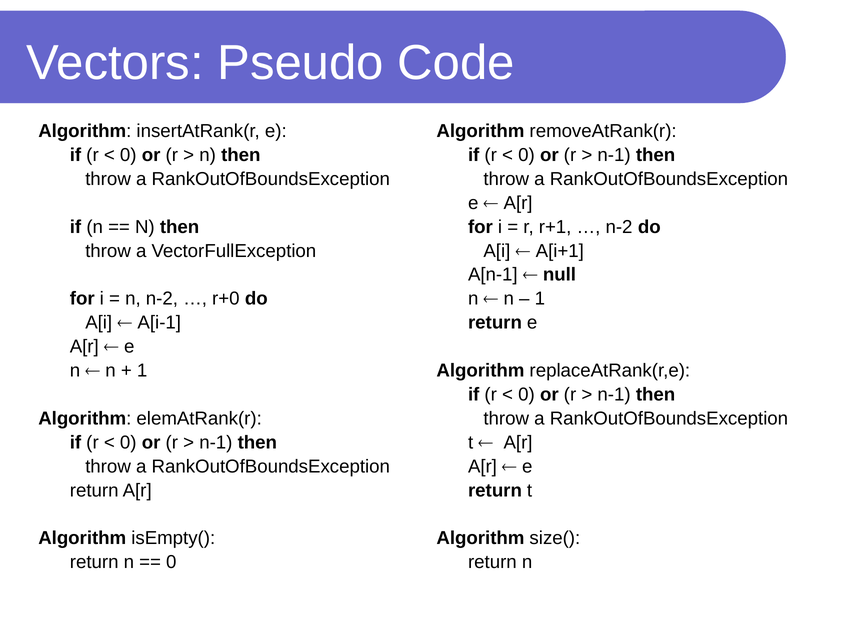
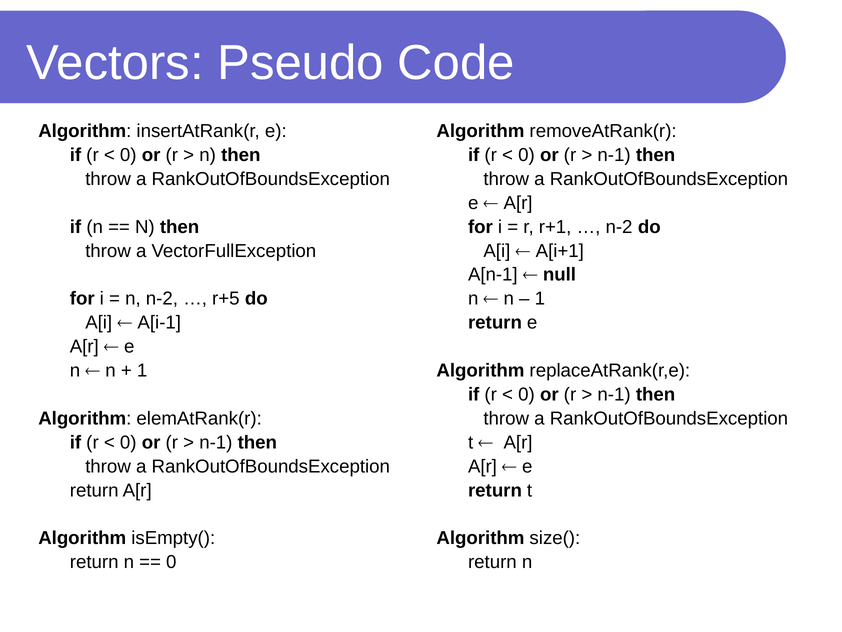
r+0: r+0 -> r+5
